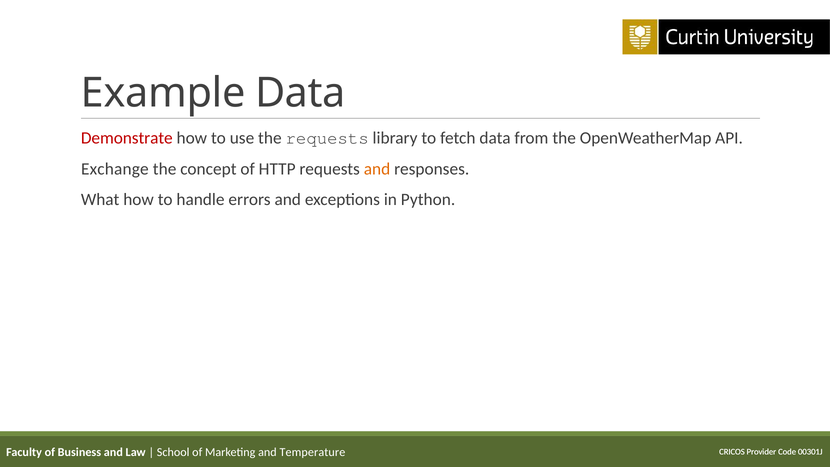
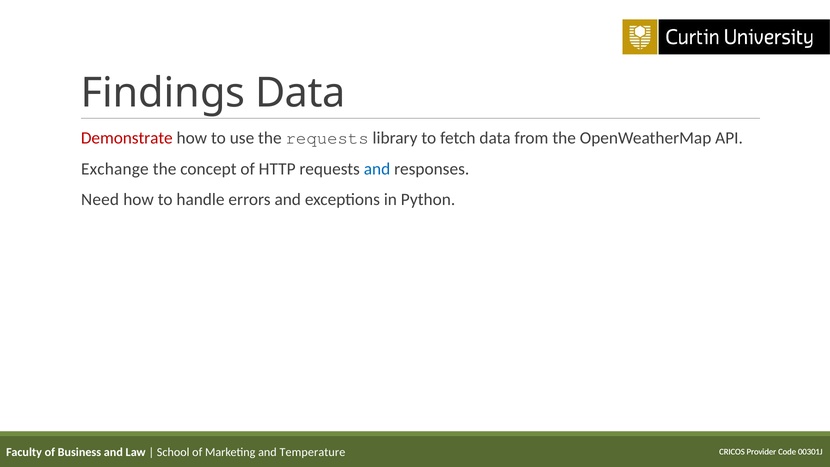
Example: Example -> Findings
and at (377, 169) colour: orange -> blue
What: What -> Need
